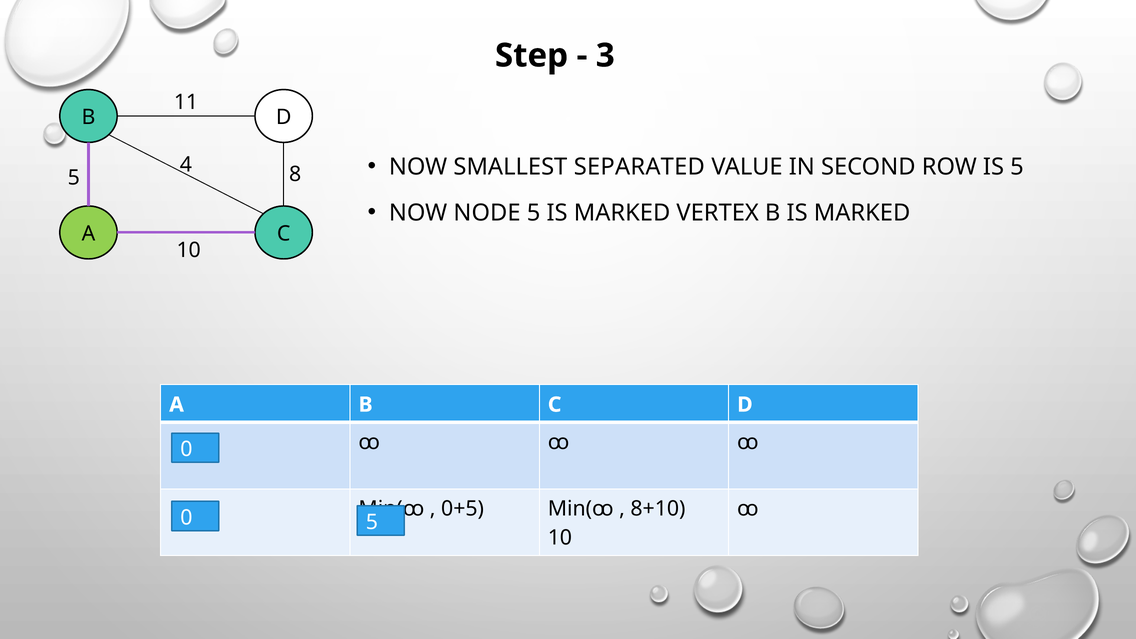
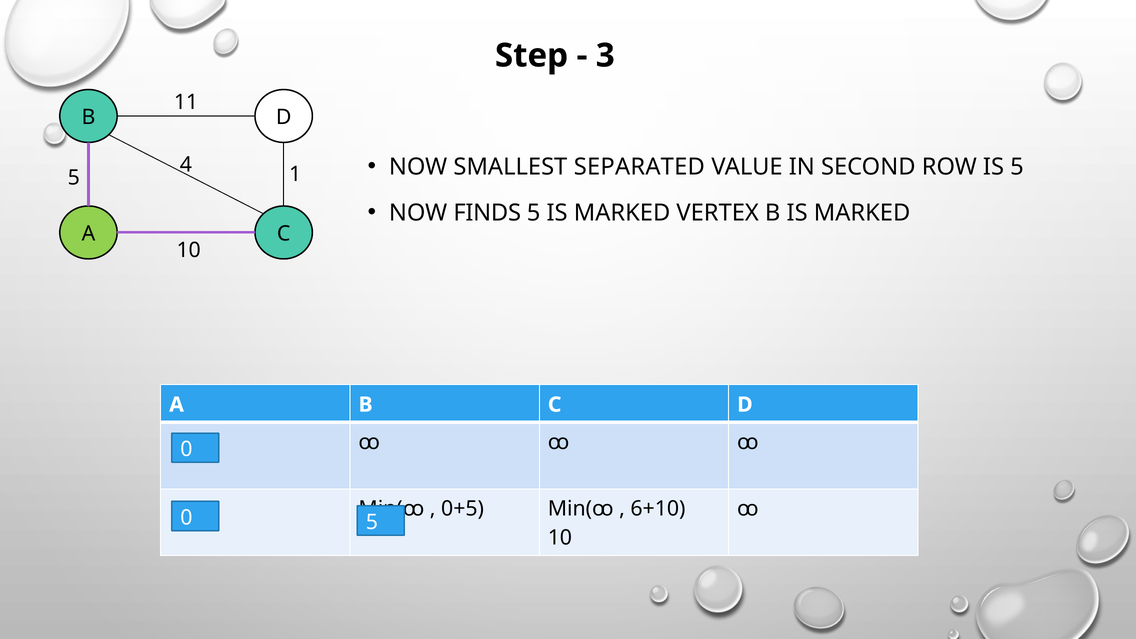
8: 8 -> 1
NODE: NODE -> FINDS
8+10: 8+10 -> 6+10
